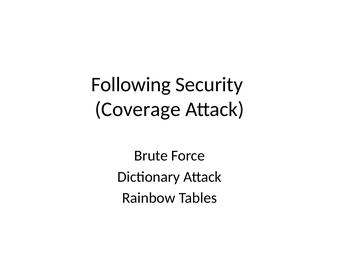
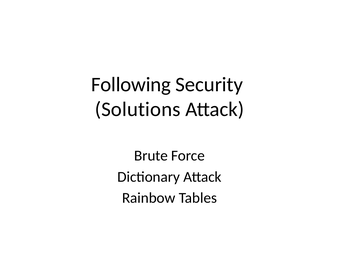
Coverage: Coverage -> Solutions
